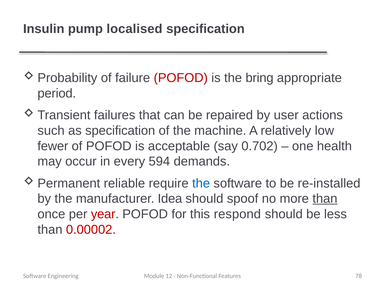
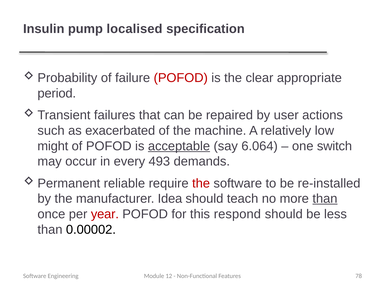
bring: bring -> clear
as specification: specification -> exacerbated
fewer: fewer -> might
acceptable underline: none -> present
0.702: 0.702 -> 6.064
health: health -> switch
594: 594 -> 493
the at (201, 183) colour: blue -> red
spoof: spoof -> teach
0.00002 colour: red -> black
